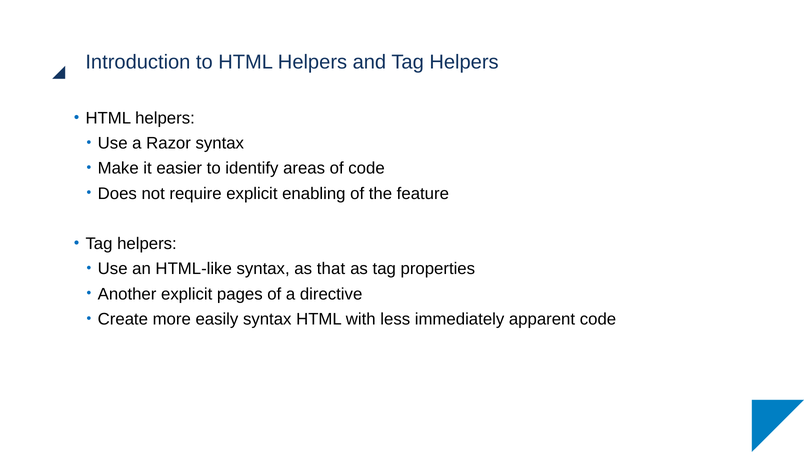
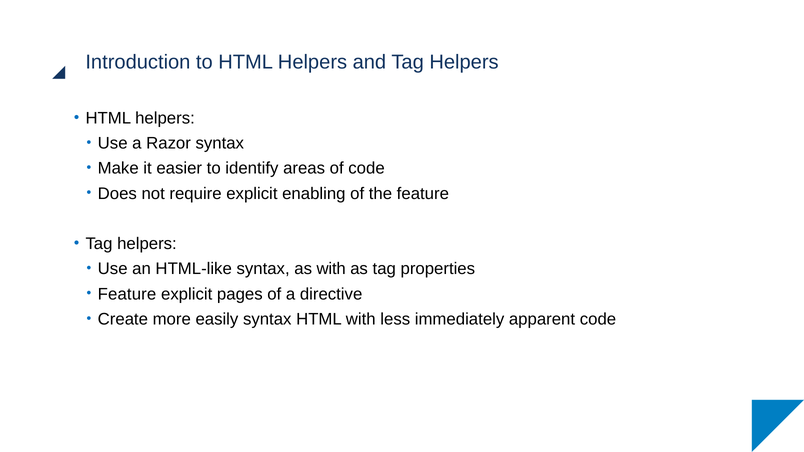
as that: that -> with
Another at (127, 294): Another -> Feature
